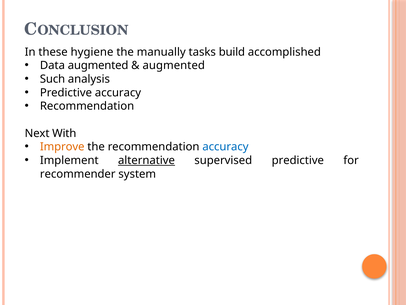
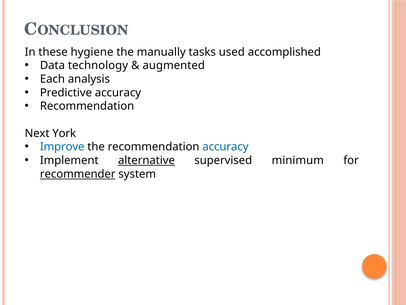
build: build -> used
Data augmented: augmented -> technology
Such: Such -> Each
With: With -> York
Improve colour: orange -> blue
supervised predictive: predictive -> minimum
recommender underline: none -> present
